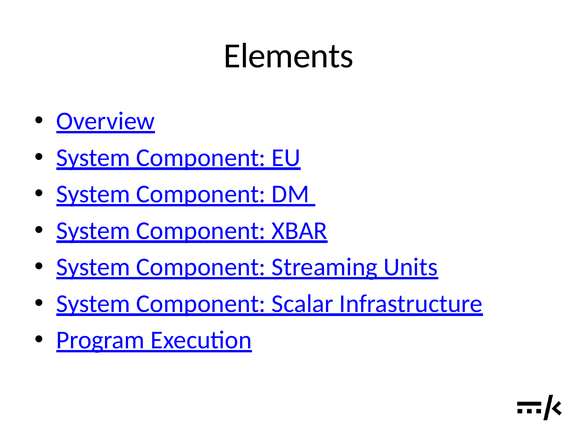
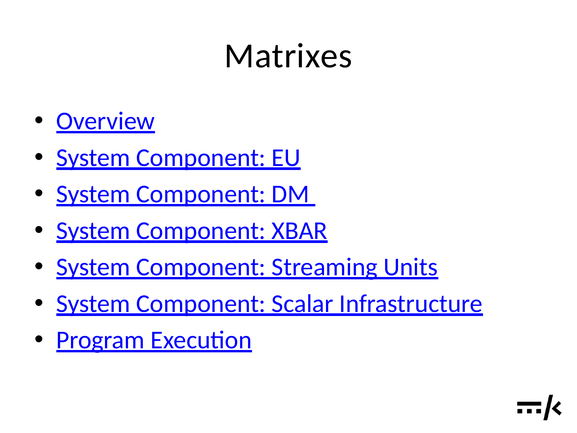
Elements: Elements -> Matrixes
